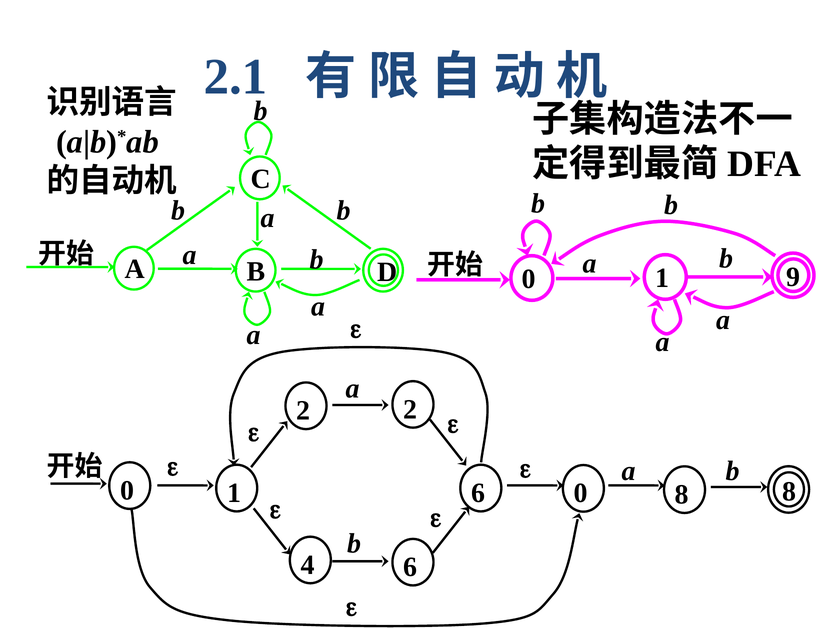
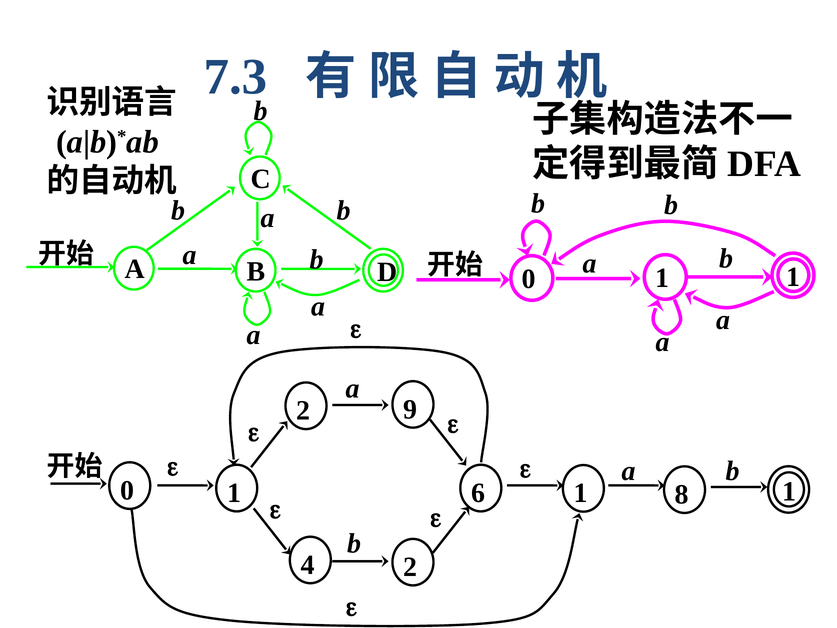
2.1: 2.1 -> 7.3
9 at (793, 277): 9 -> 1
2 2: 2 -> 9
6 0: 0 -> 1
8 at (789, 491): 8 -> 1
4 6: 6 -> 2
